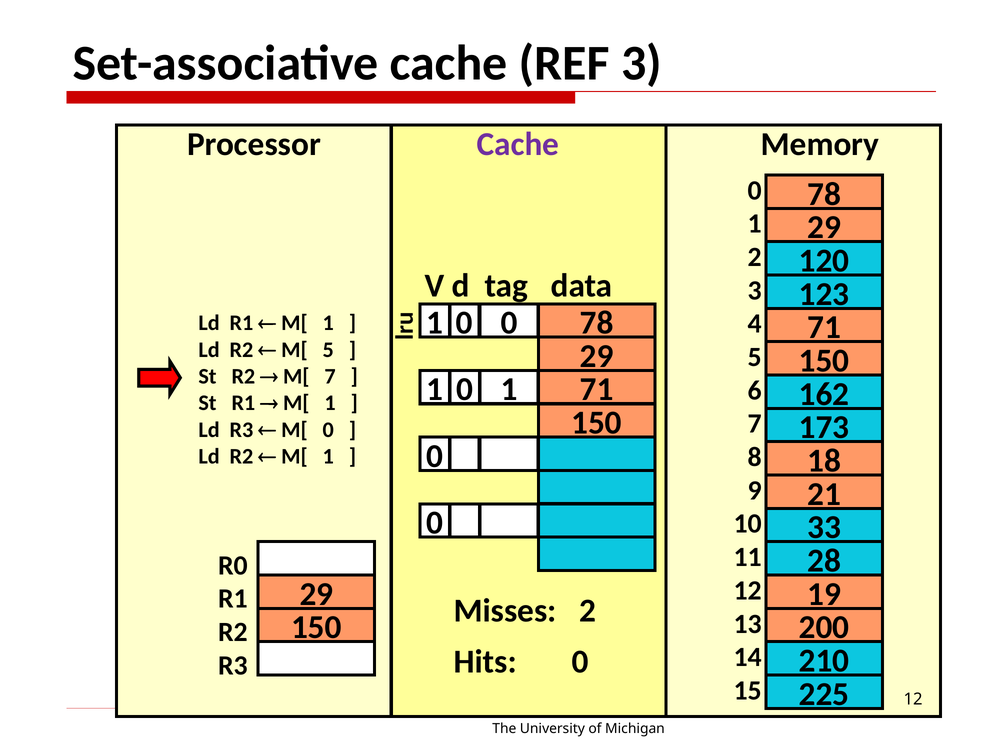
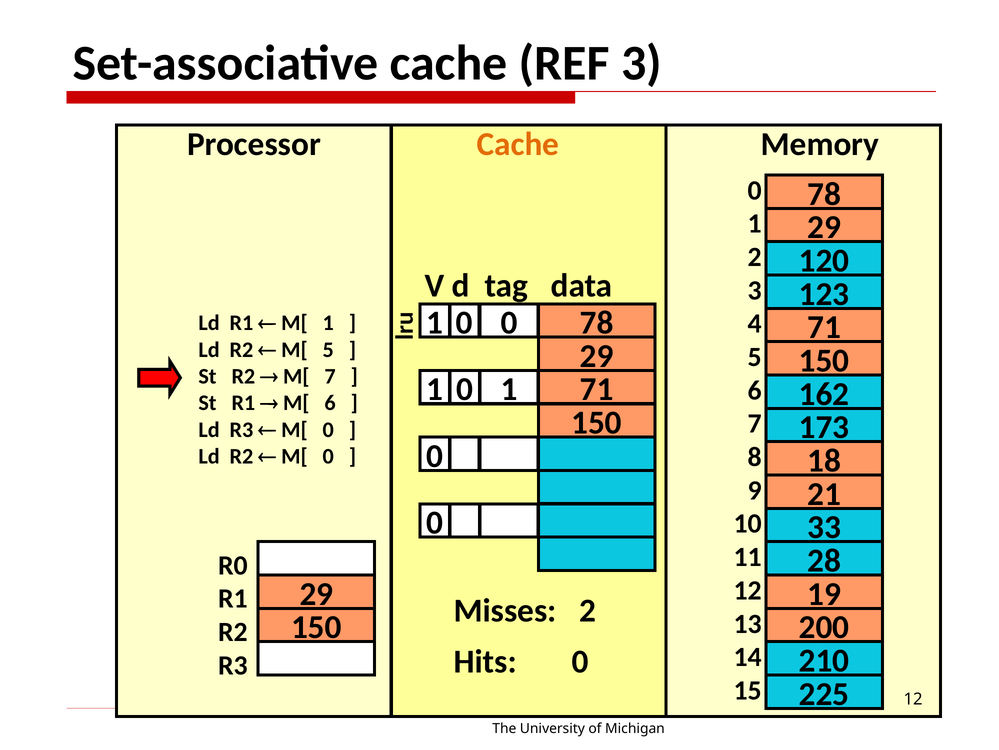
Cache at (518, 144) colour: purple -> orange
1 at (330, 403): 1 -> 6
1 at (328, 456): 1 -> 0
